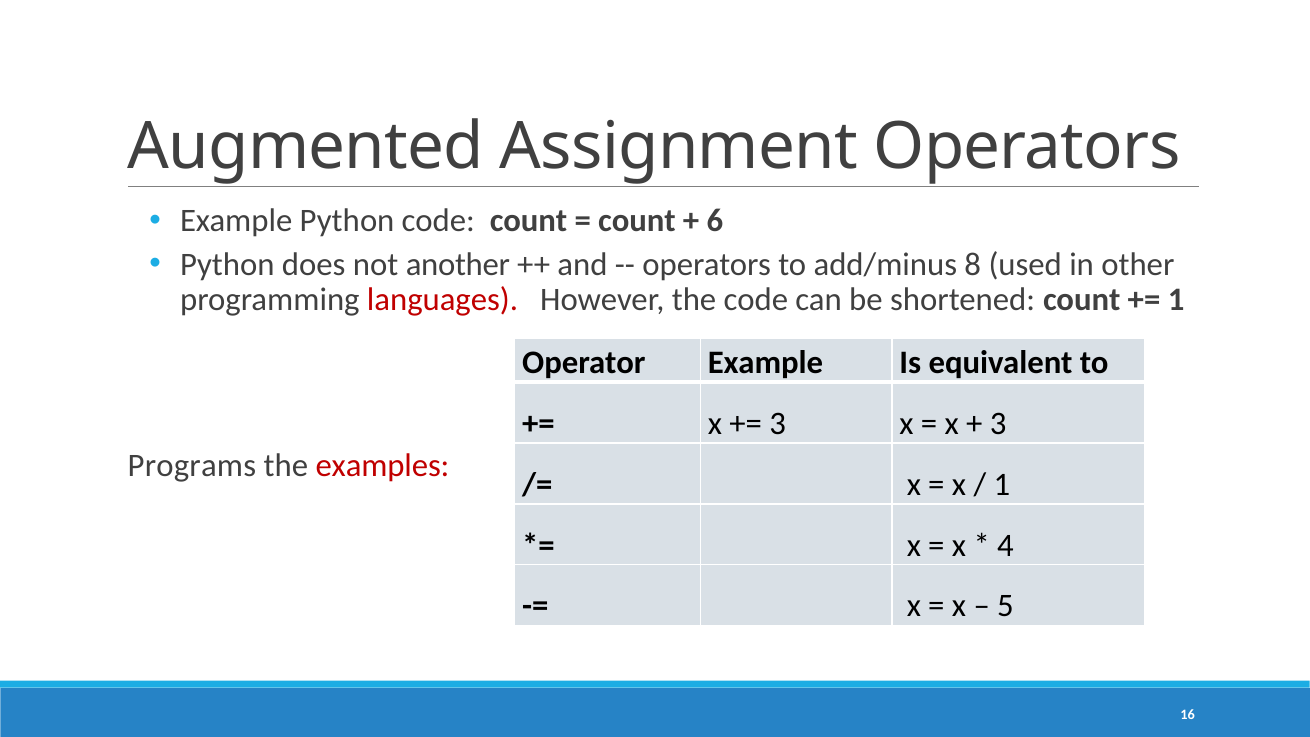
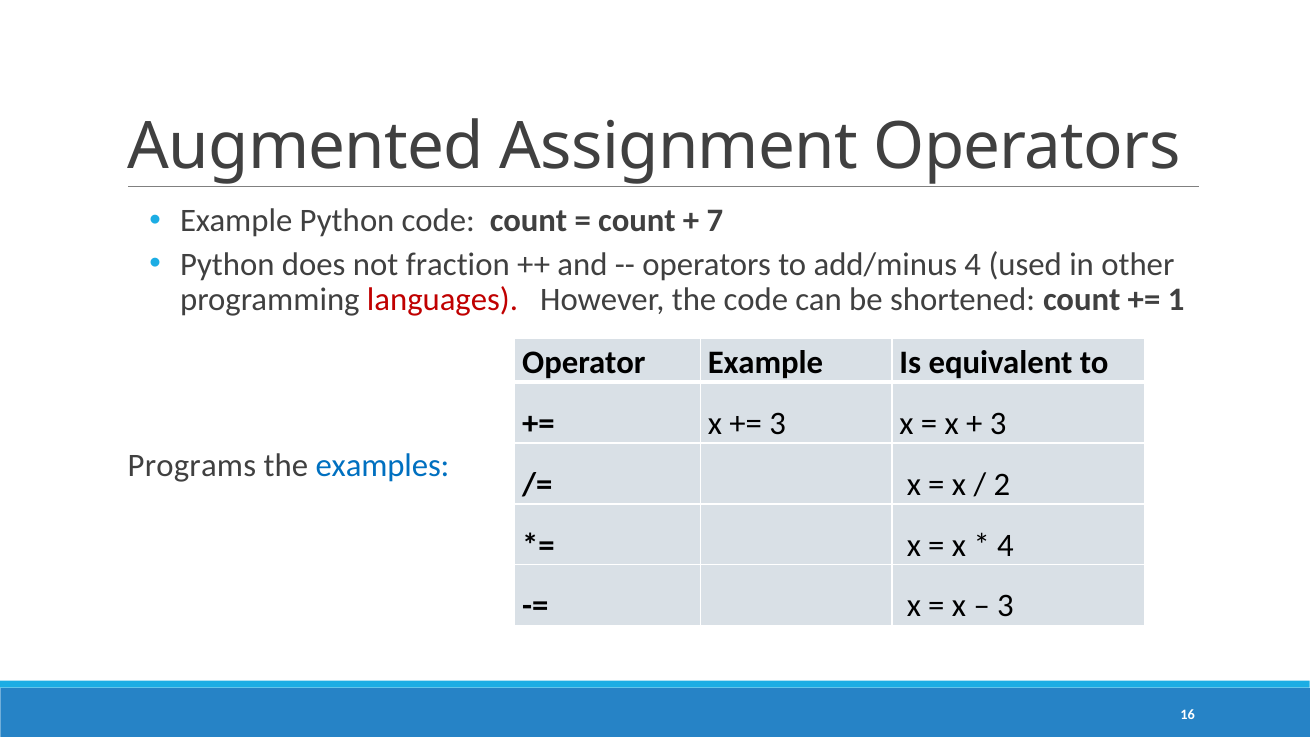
6: 6 -> 7
another: another -> fraction
add/minus 8: 8 -> 4
examples colour: red -> blue
1 at (1002, 484): 1 -> 2
5 at (1006, 606): 5 -> 3
